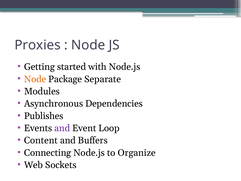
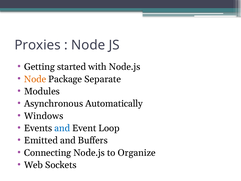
Dependencies: Dependencies -> Automatically
Publishes: Publishes -> Windows
and at (62, 128) colour: purple -> blue
Content: Content -> Emitted
